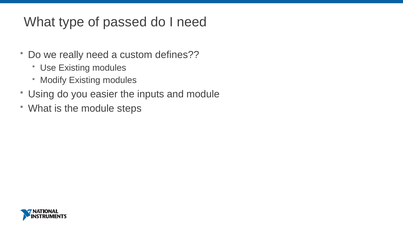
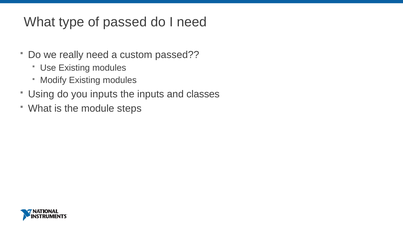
custom defines: defines -> passed
you easier: easier -> inputs
and module: module -> classes
